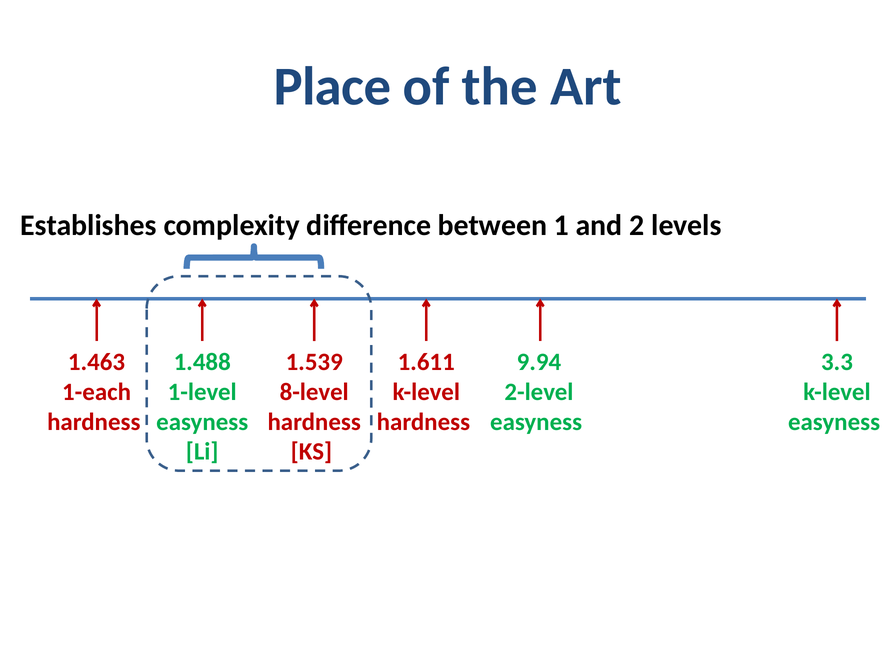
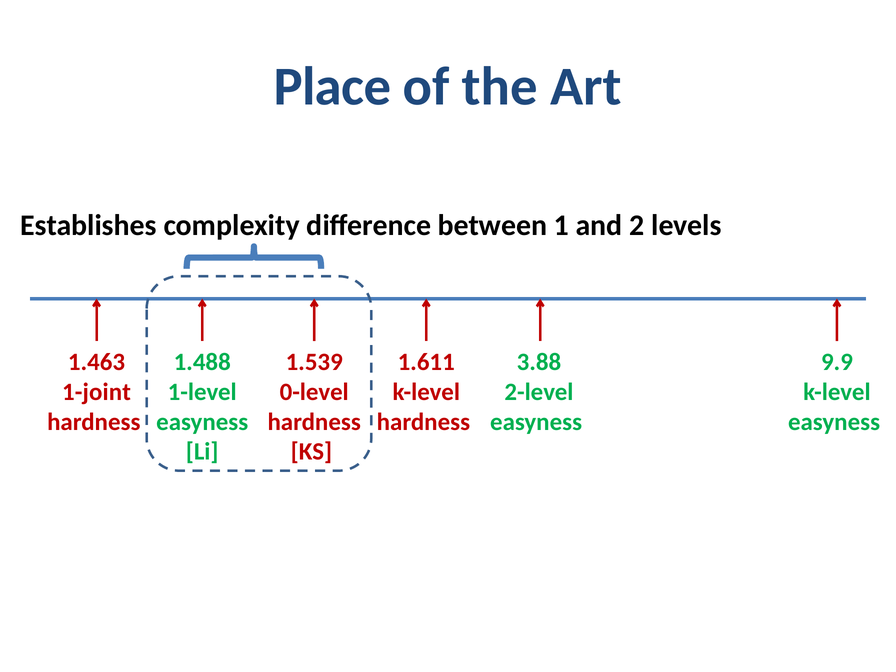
9.94: 9.94 -> 3.88
3.3: 3.3 -> 9.9
1-each: 1-each -> 1-joint
8-level: 8-level -> 0-level
